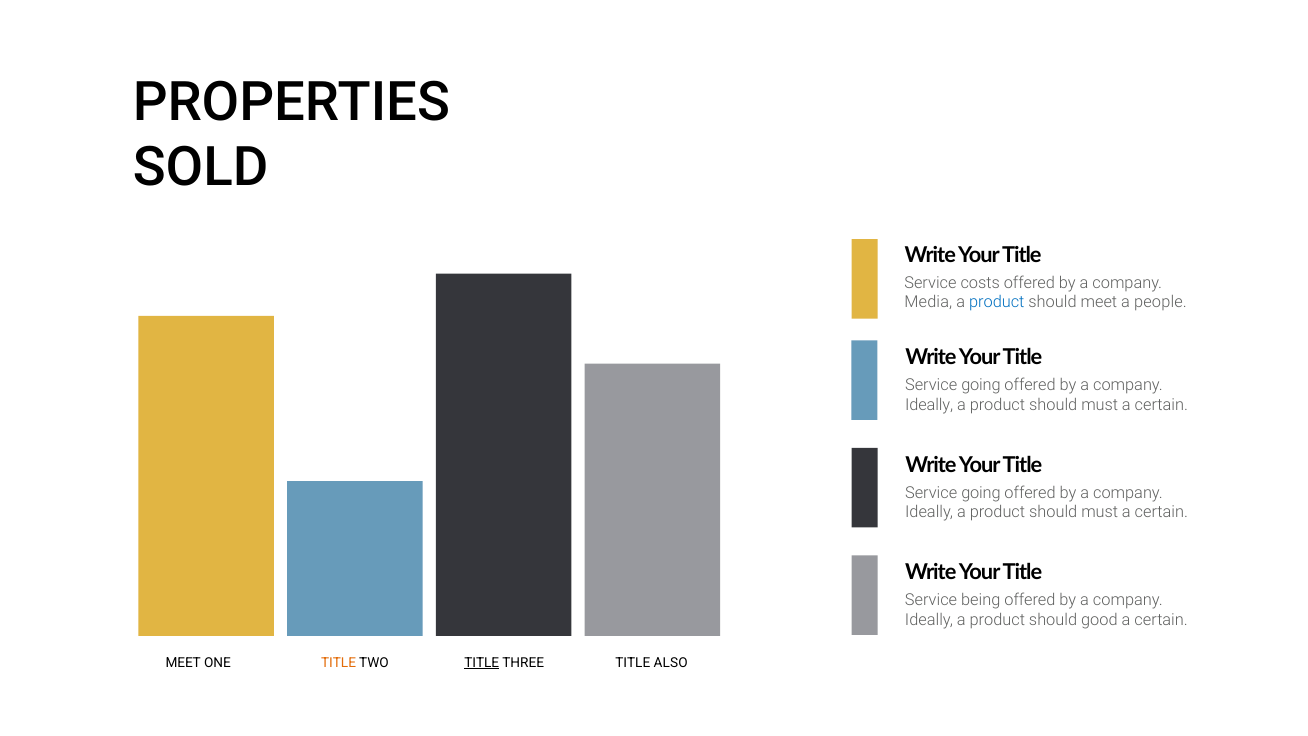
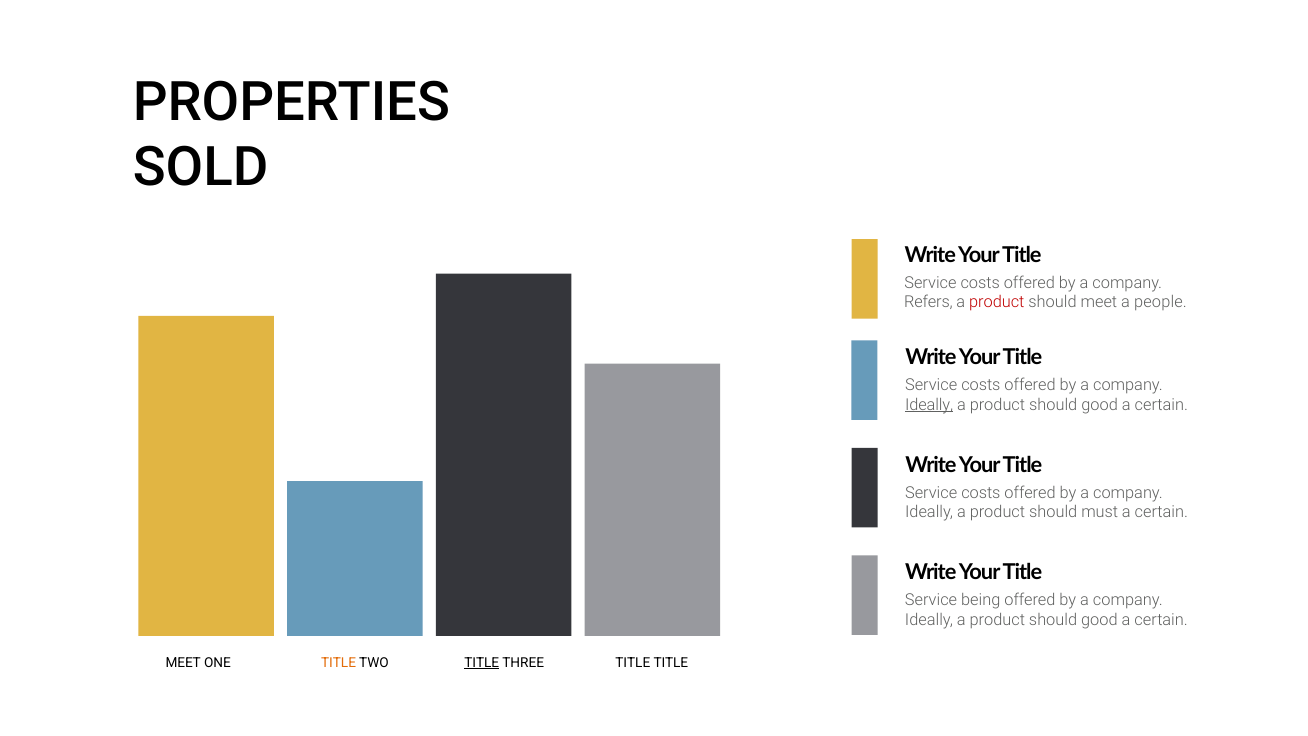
Media: Media -> Refers
product at (997, 302) colour: blue -> red
going at (981, 385): going -> costs
Ideally at (929, 405) underline: none -> present
must at (1100, 405): must -> good
going at (981, 493): going -> costs
TITLE ALSO: ALSO -> TITLE
